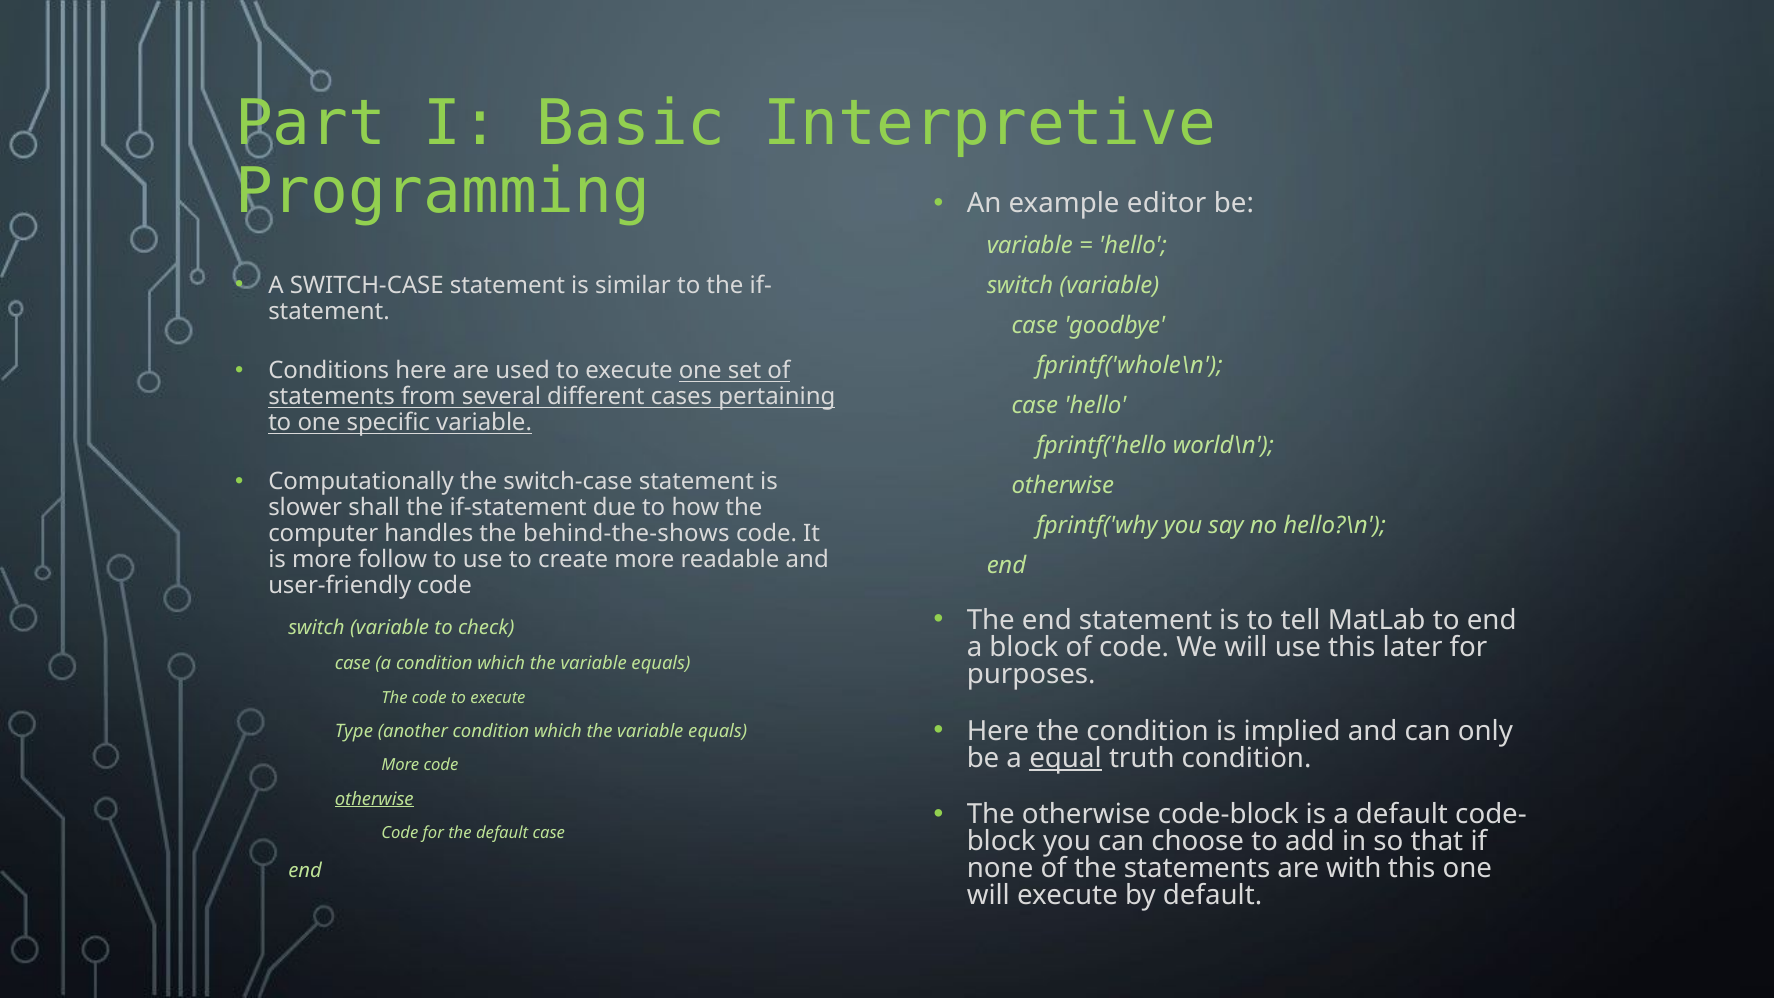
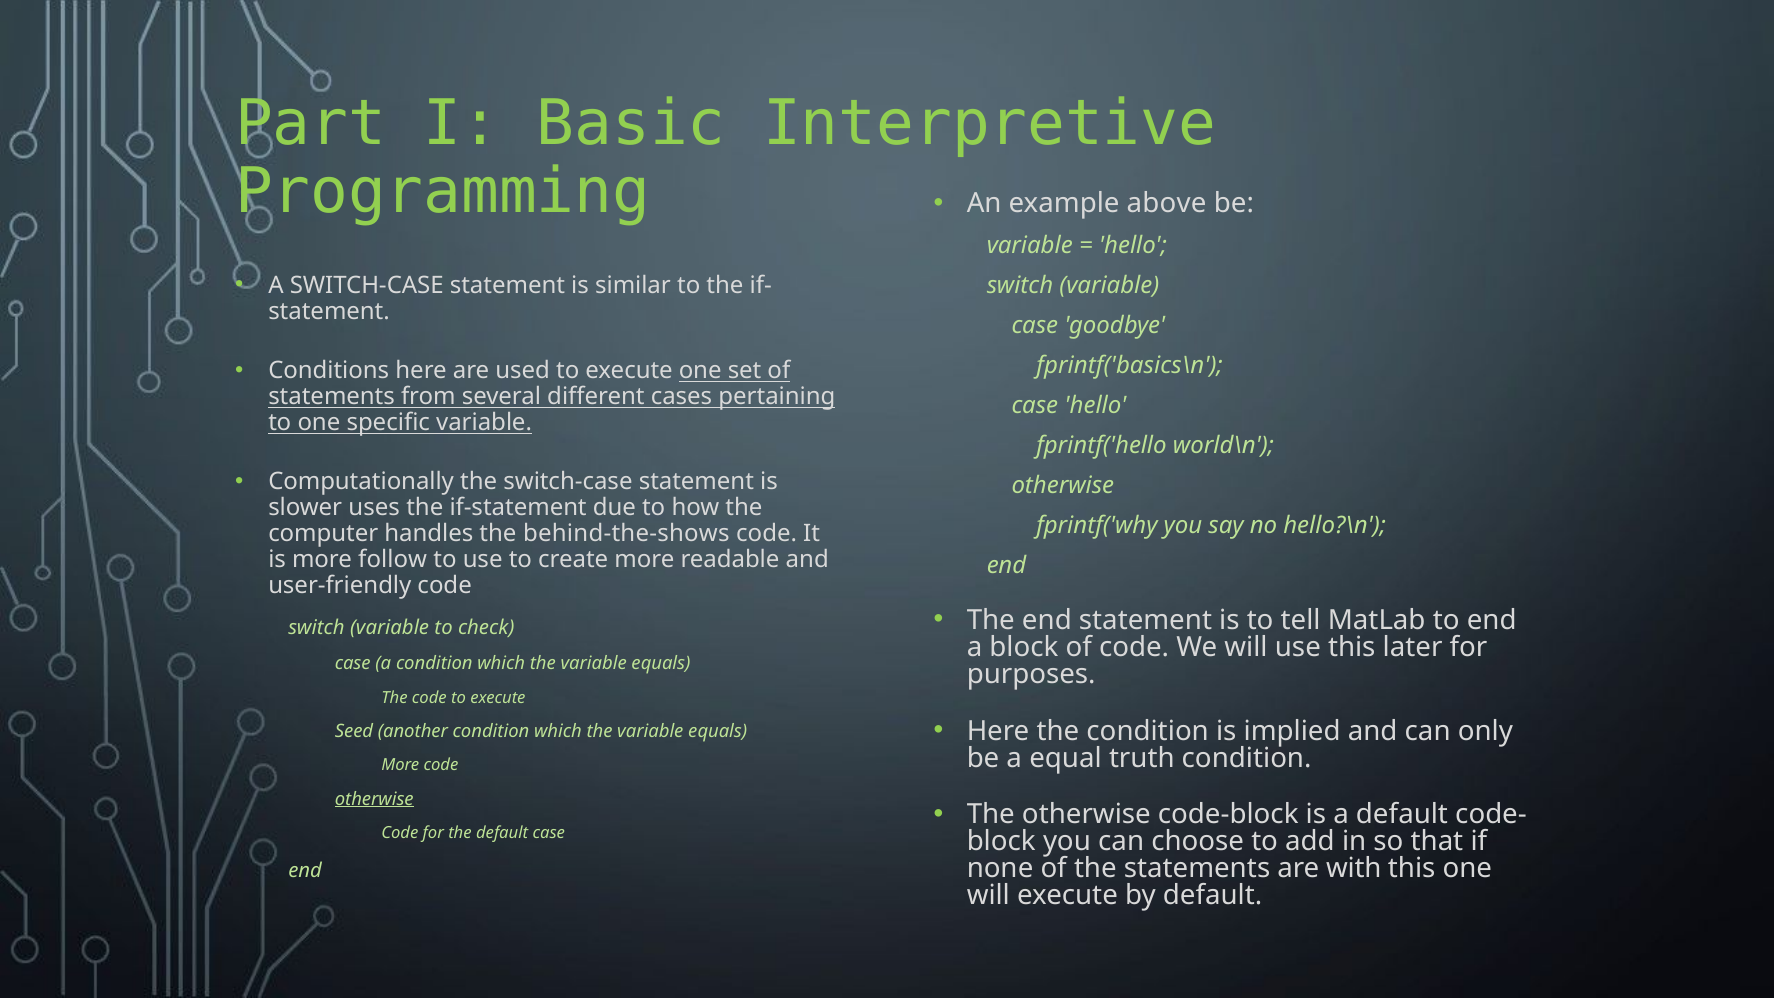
editor: editor -> above
fprintf('whole\n: fprintf('whole\n -> fprintf('basics\n
shall: shall -> uses
Type: Type -> Seed
equal underline: present -> none
